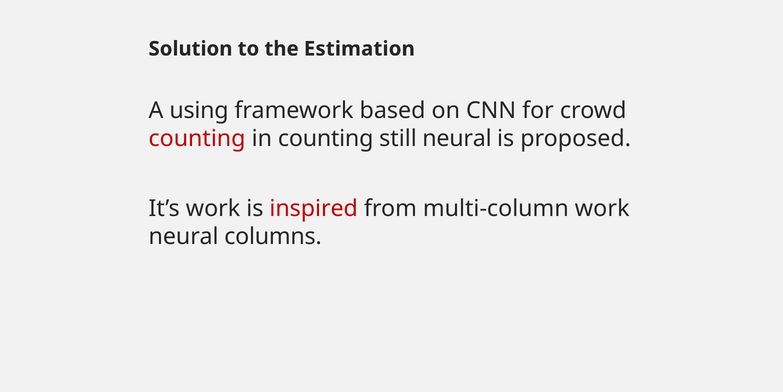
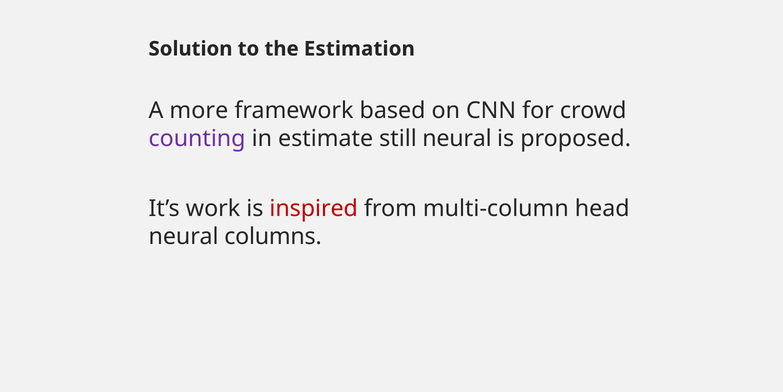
using: using -> more
counting at (197, 139) colour: red -> purple
in counting: counting -> estimate
multi-column work: work -> head
